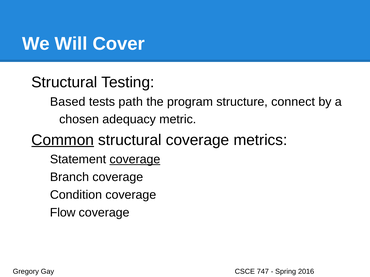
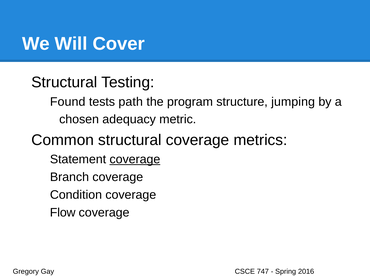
Based: Based -> Found
connect: connect -> jumping
Common underline: present -> none
